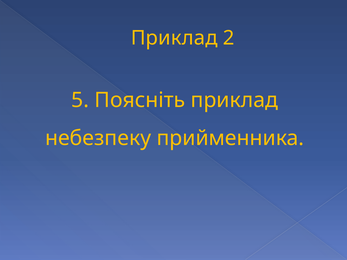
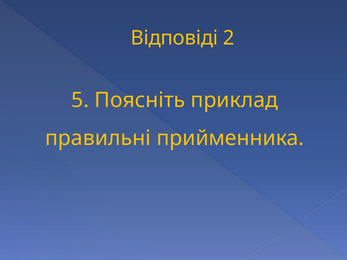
Приклад at (174, 38): Приклад -> Відповіді
небезпеку: небезпеку -> правильні
